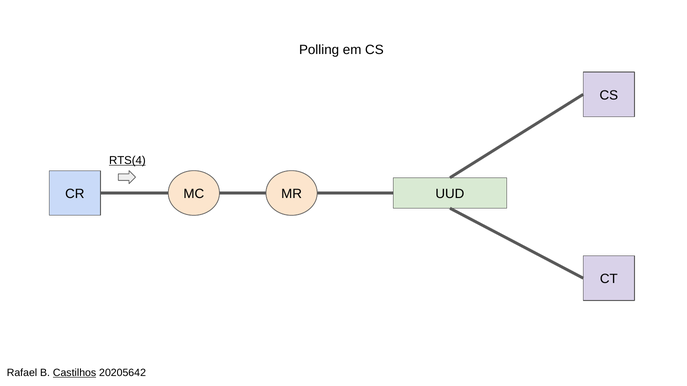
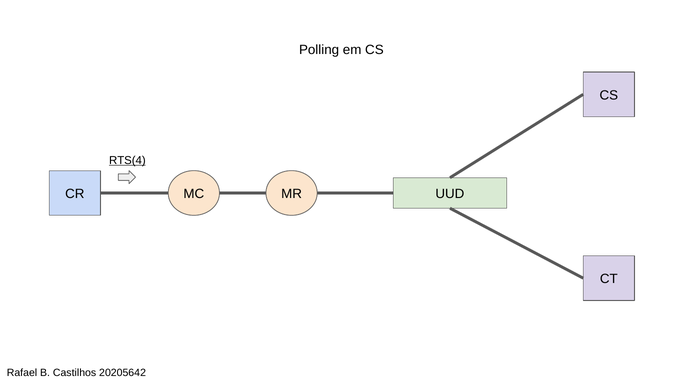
Castilhos underline: present -> none
